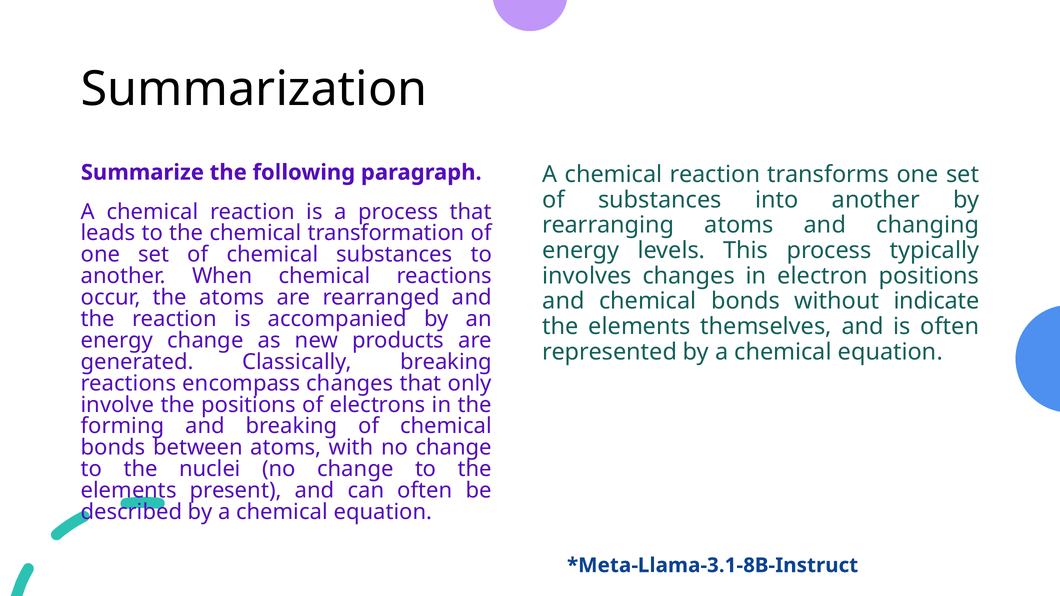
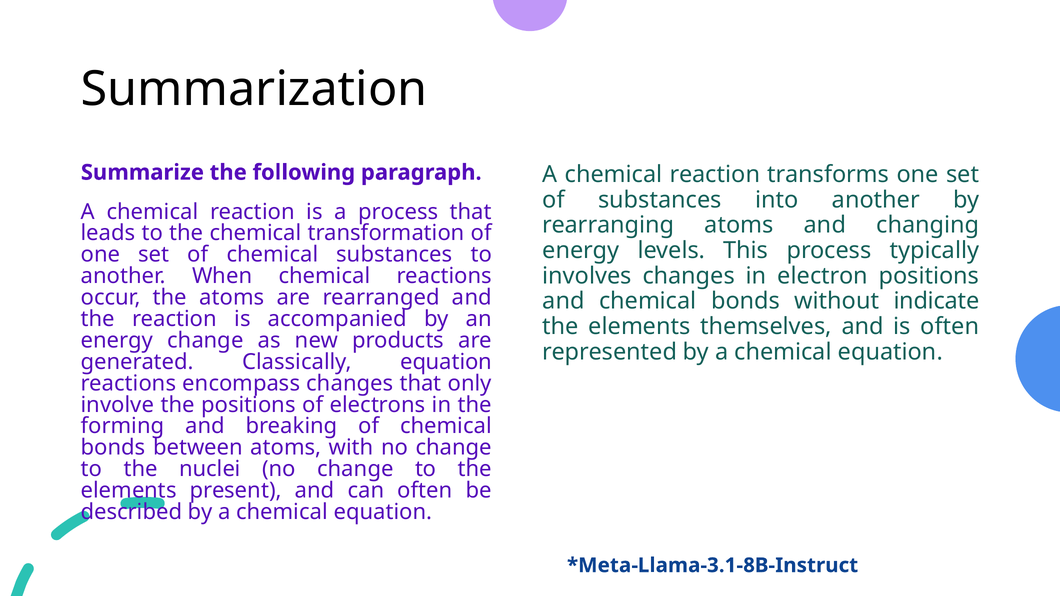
Classically breaking: breaking -> equation
